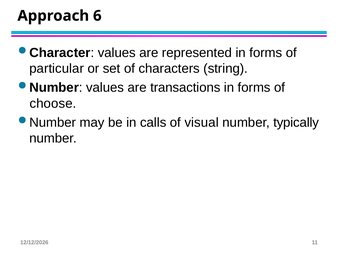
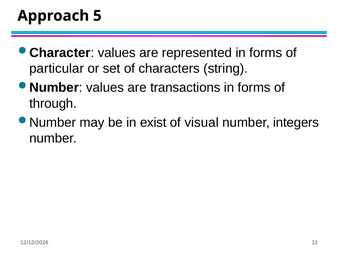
6: 6 -> 5
choose: choose -> through
calls: calls -> exist
typically: typically -> integers
